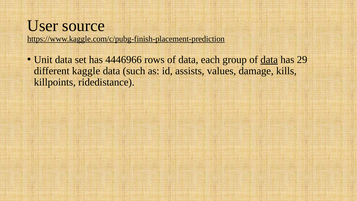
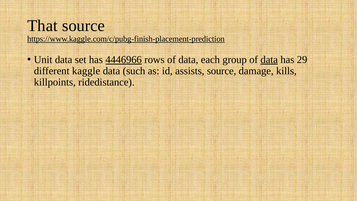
User: User -> That
4446966 underline: none -> present
assists values: values -> source
